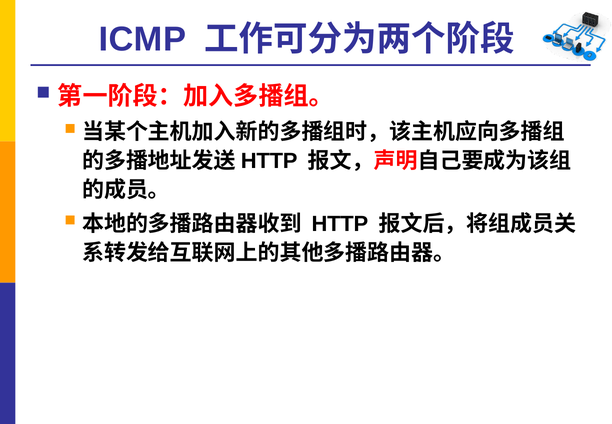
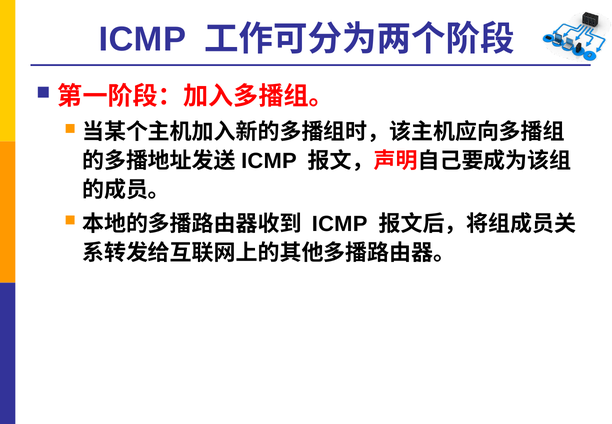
HTTP at (269, 161): HTTP -> ICMP
HTTP at (340, 224): HTTP -> ICMP
